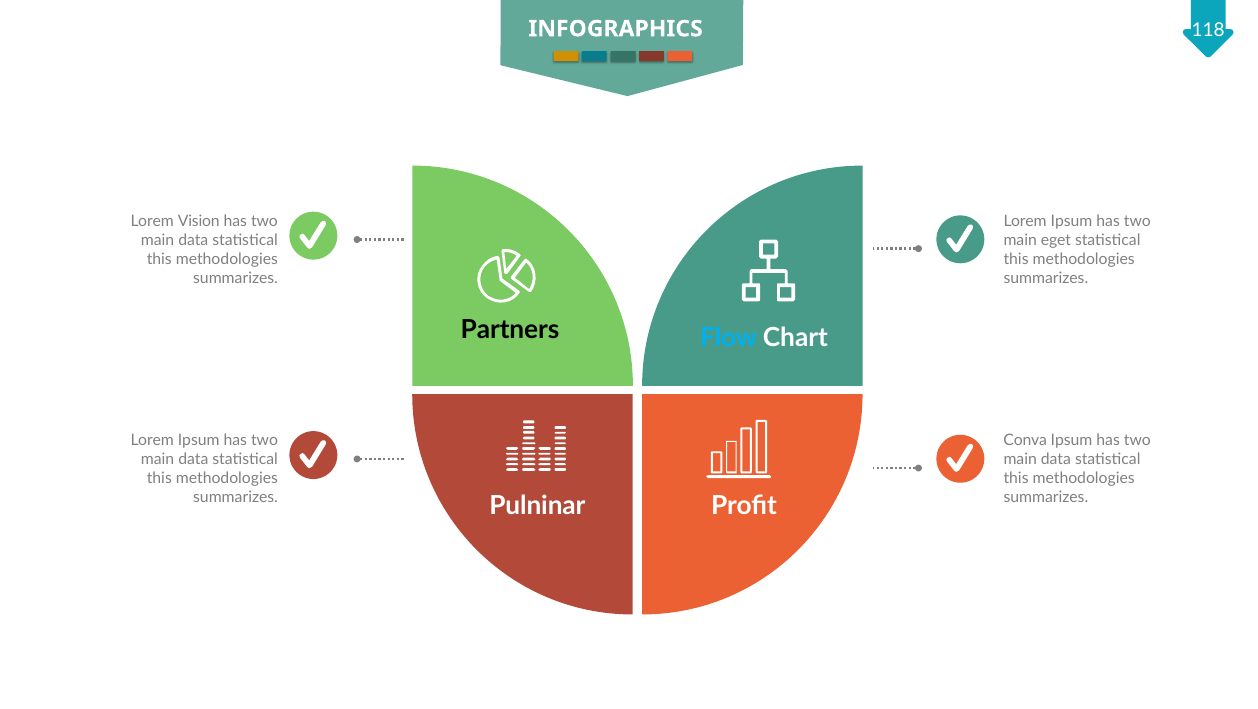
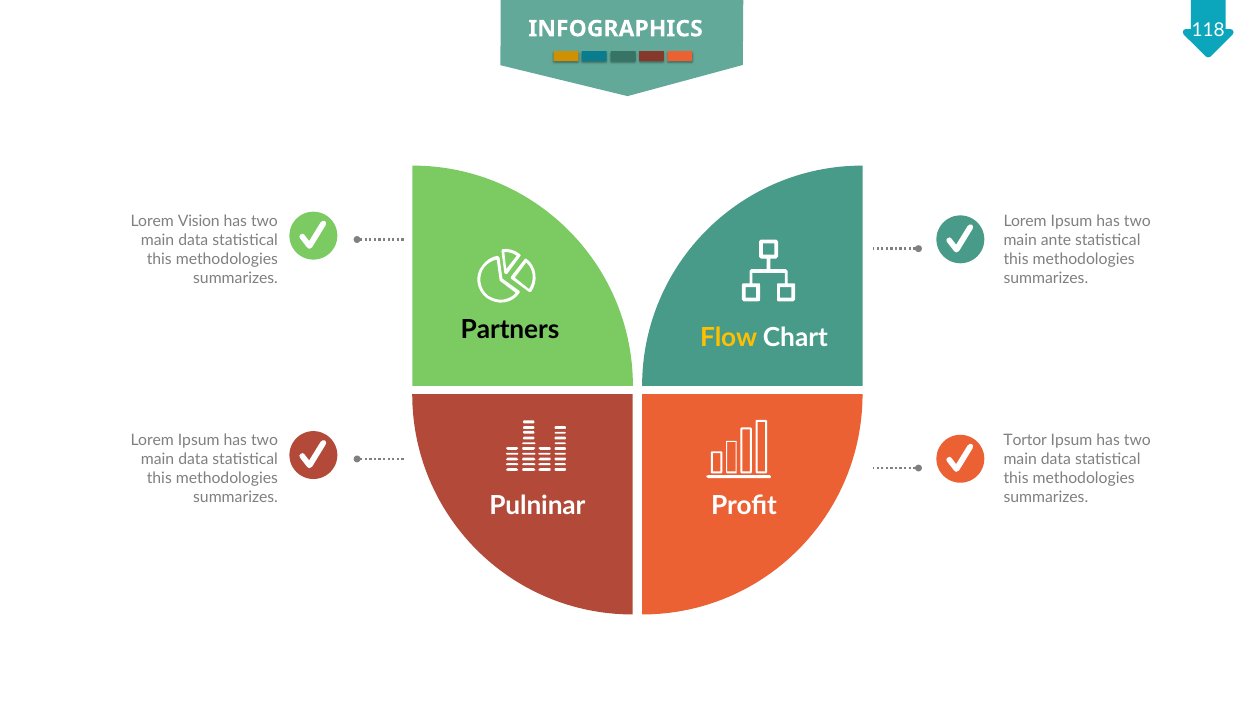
eget: eget -> ante
Flow colour: light blue -> yellow
Conva: Conva -> Tortor
